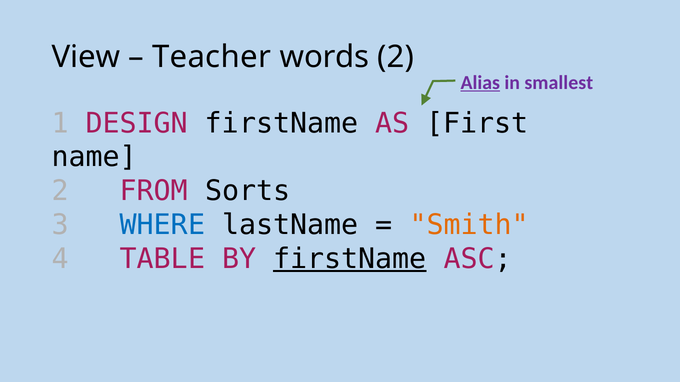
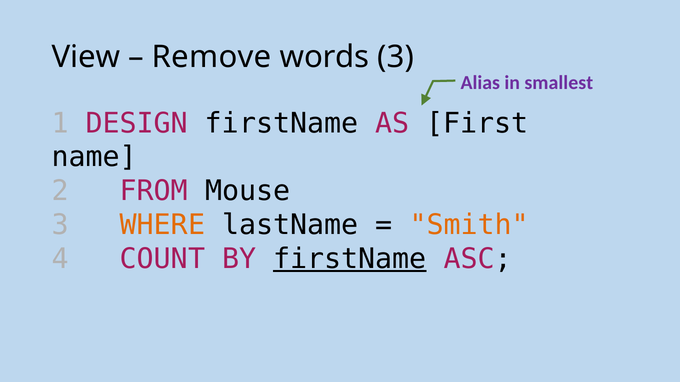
Teacher: Teacher -> Remove
words 2: 2 -> 3
Alias underline: present -> none
Sorts: Sorts -> Mouse
WHERE colour: blue -> orange
TABLE: TABLE -> COUNT
